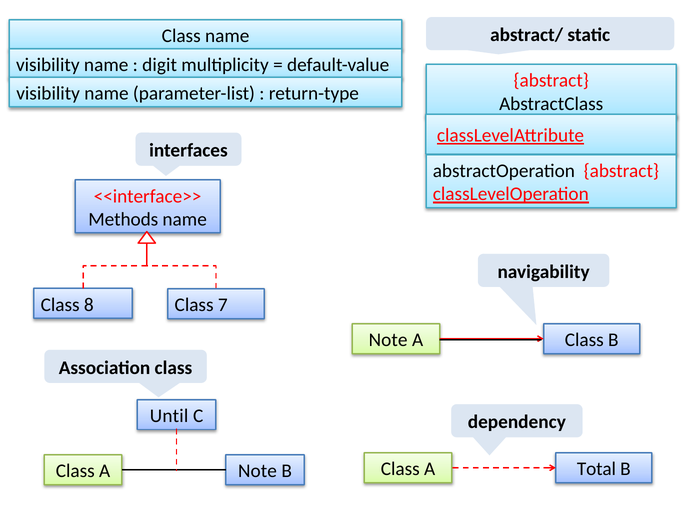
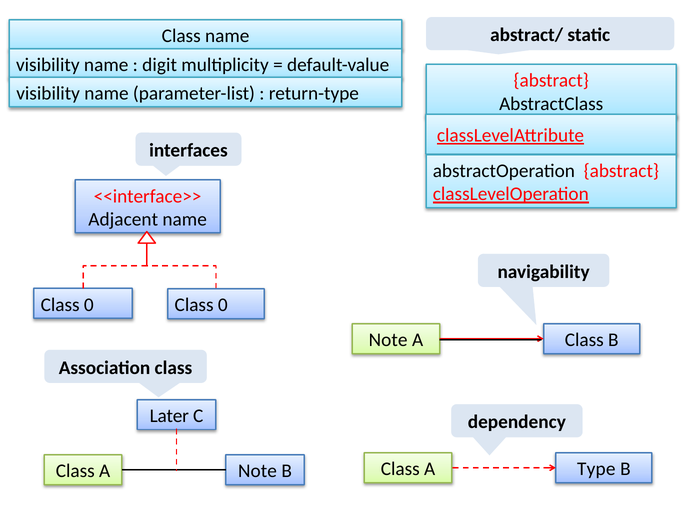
Methods: Methods -> Adjacent
8 at (89, 305): 8 -> 0
7 at (223, 305): 7 -> 0
Until: Until -> Later
Total: Total -> Type
